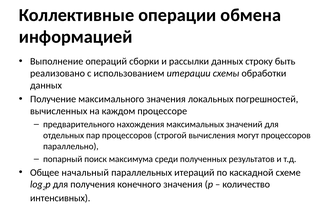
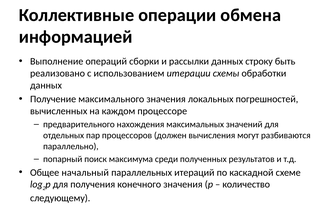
строгой: строгой -> должен
могут процессоров: процессоров -> разбиваются
интенсивных: интенсивных -> следующему
